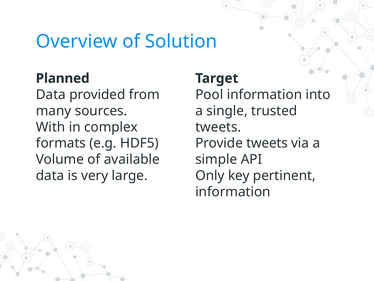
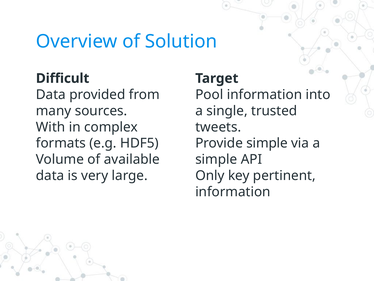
Planned: Planned -> Difficult
Provide tweets: tweets -> simple
